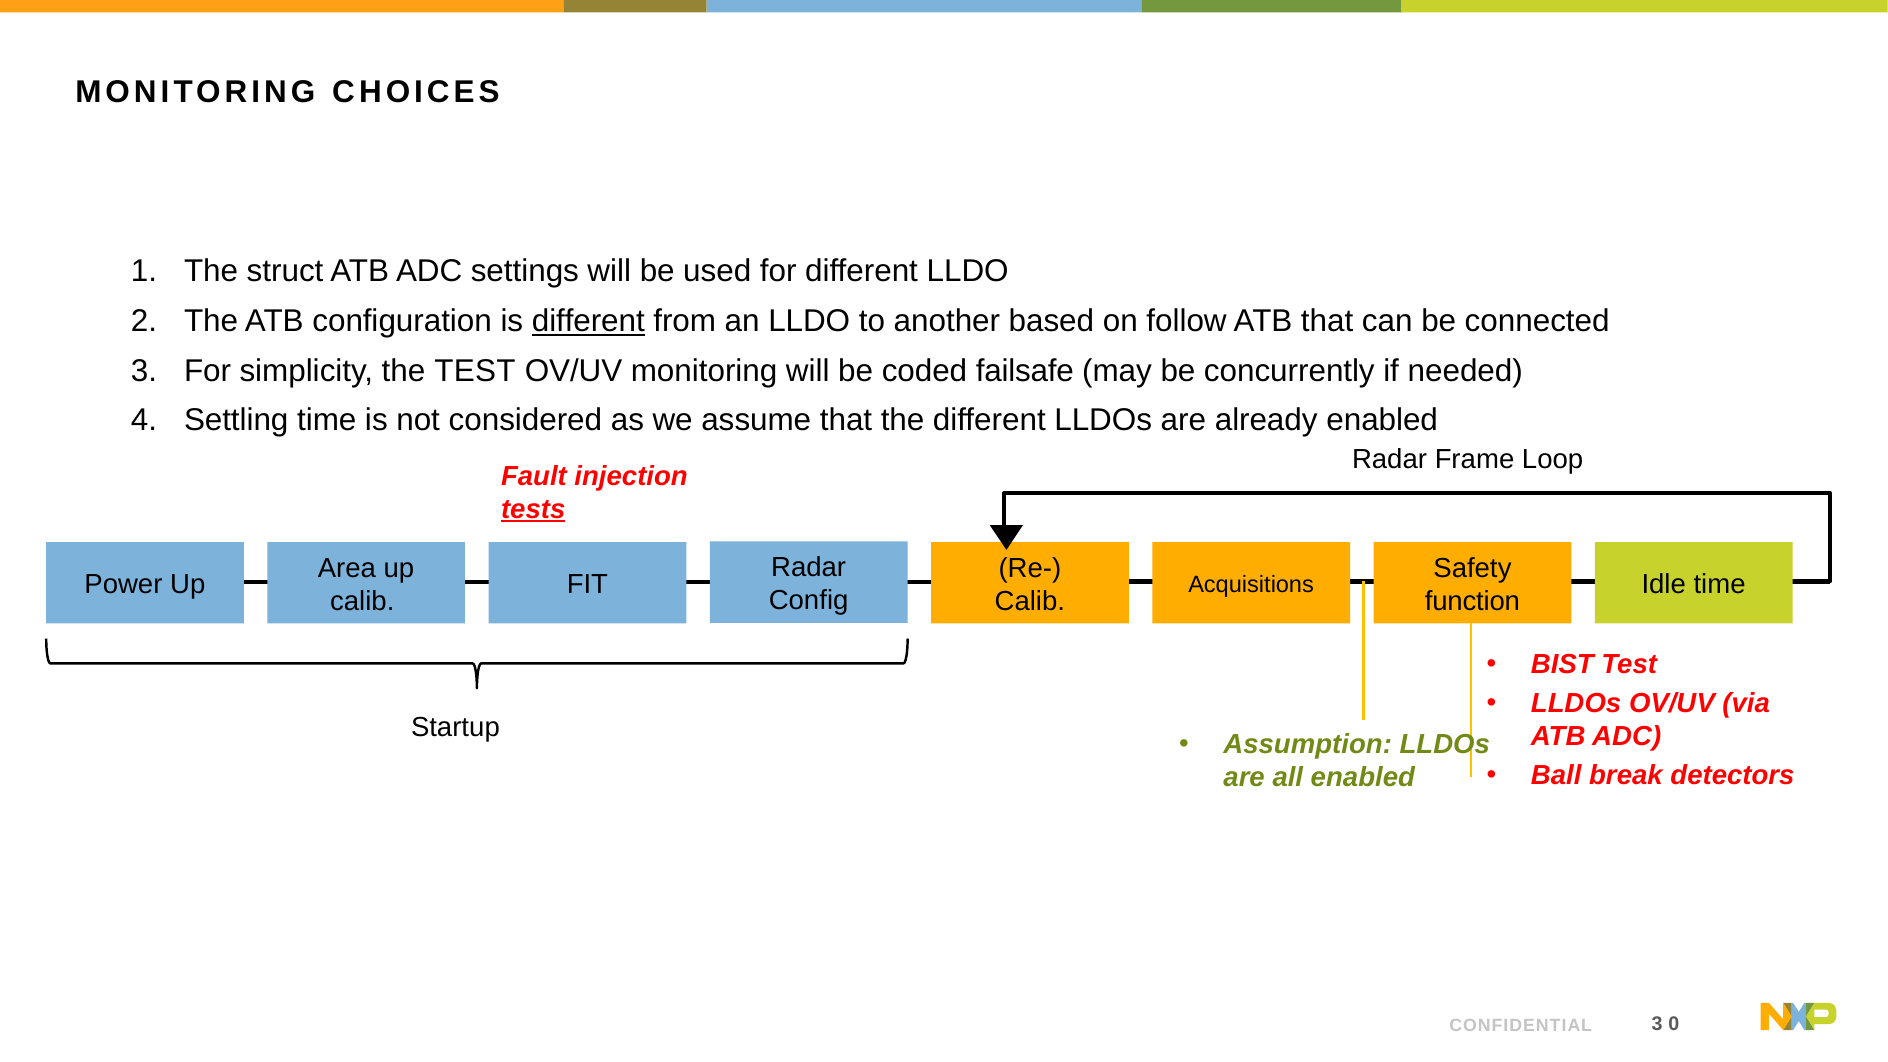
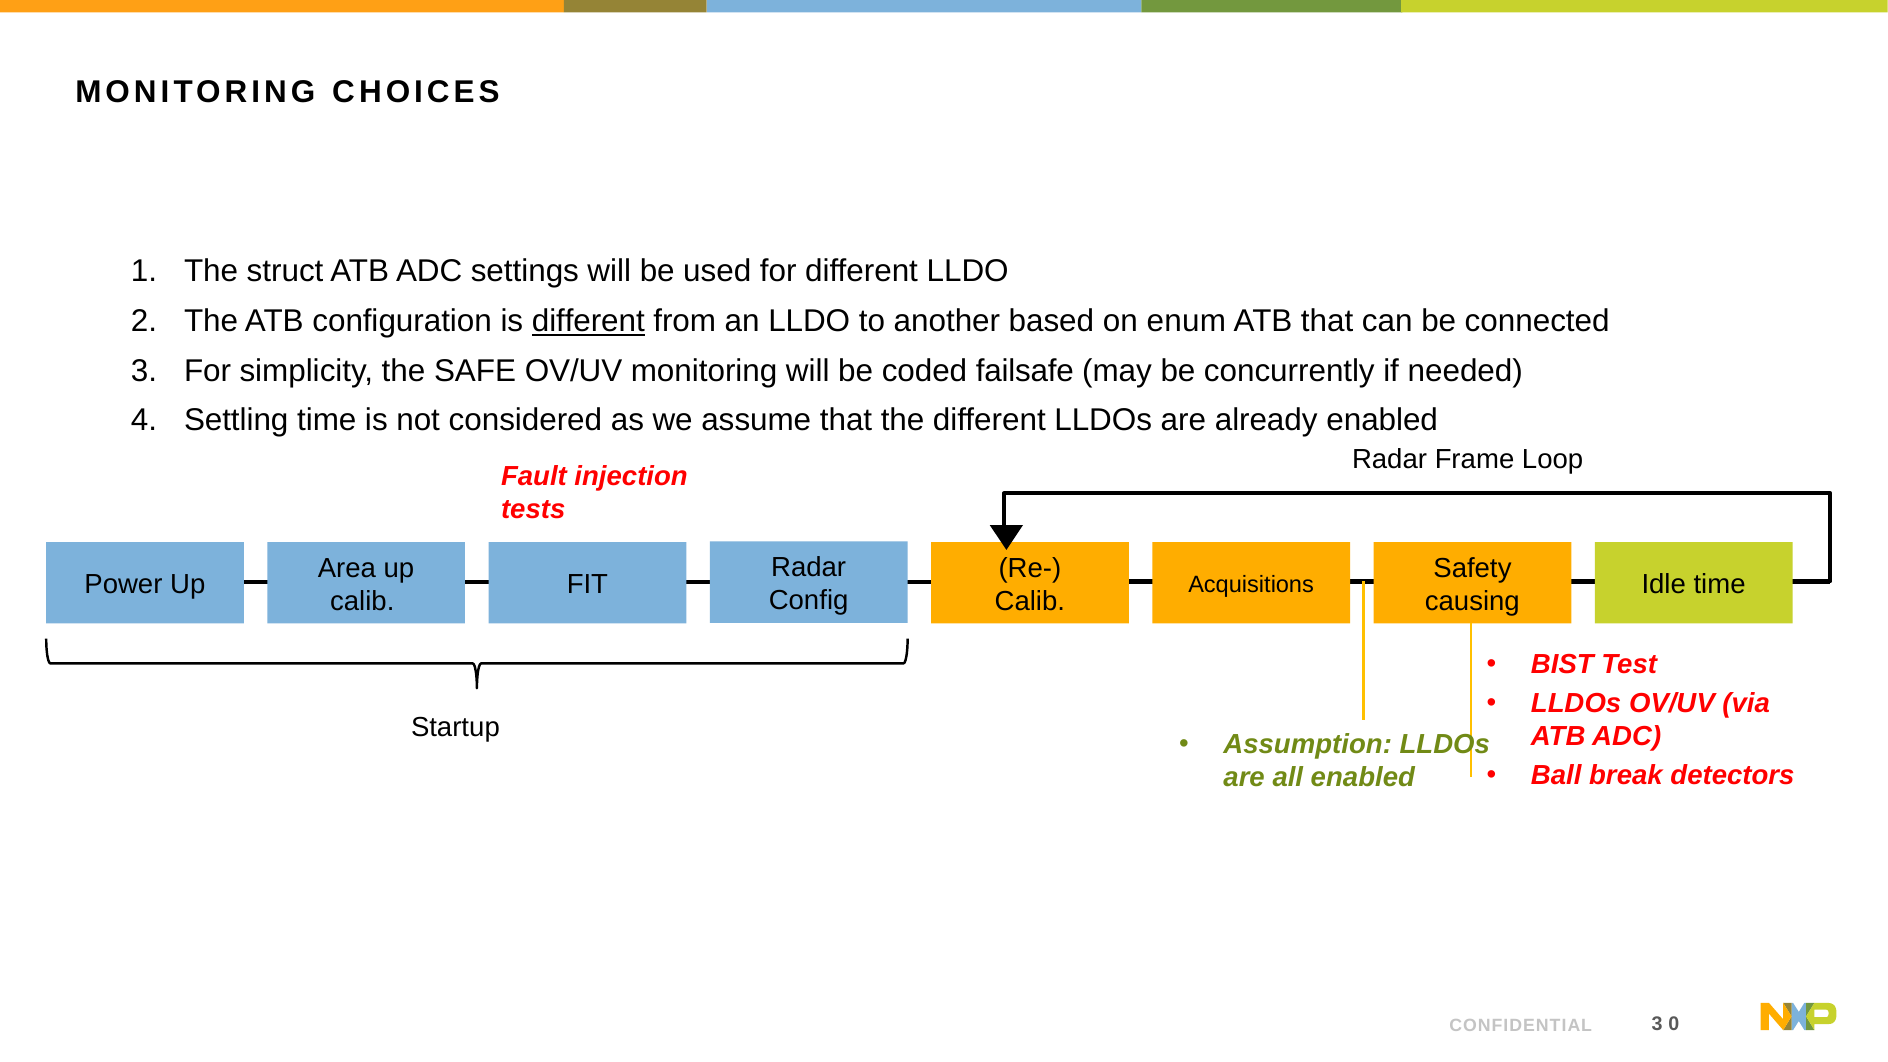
follow: follow -> enum
the TEST: TEST -> SAFE
tests underline: present -> none
function: function -> causing
